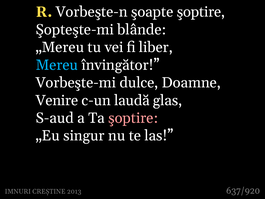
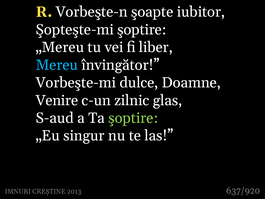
şoapte şoptire: şoptire -> iubitor
Şopteşte-mi blânde: blânde -> şoptire
laudă: laudă -> zilnic
şoptire at (133, 118) colour: pink -> light green
